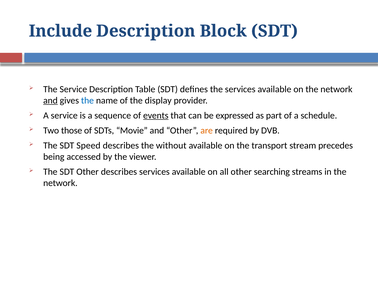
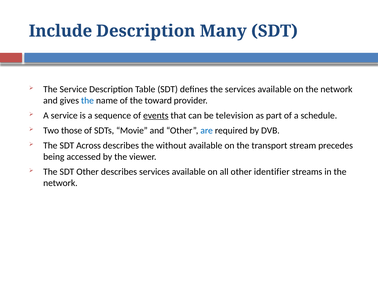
Block: Block -> Many
and at (50, 101) underline: present -> none
display: display -> toward
expressed: expressed -> television
are colour: orange -> blue
Speed: Speed -> Across
searching: searching -> identifier
